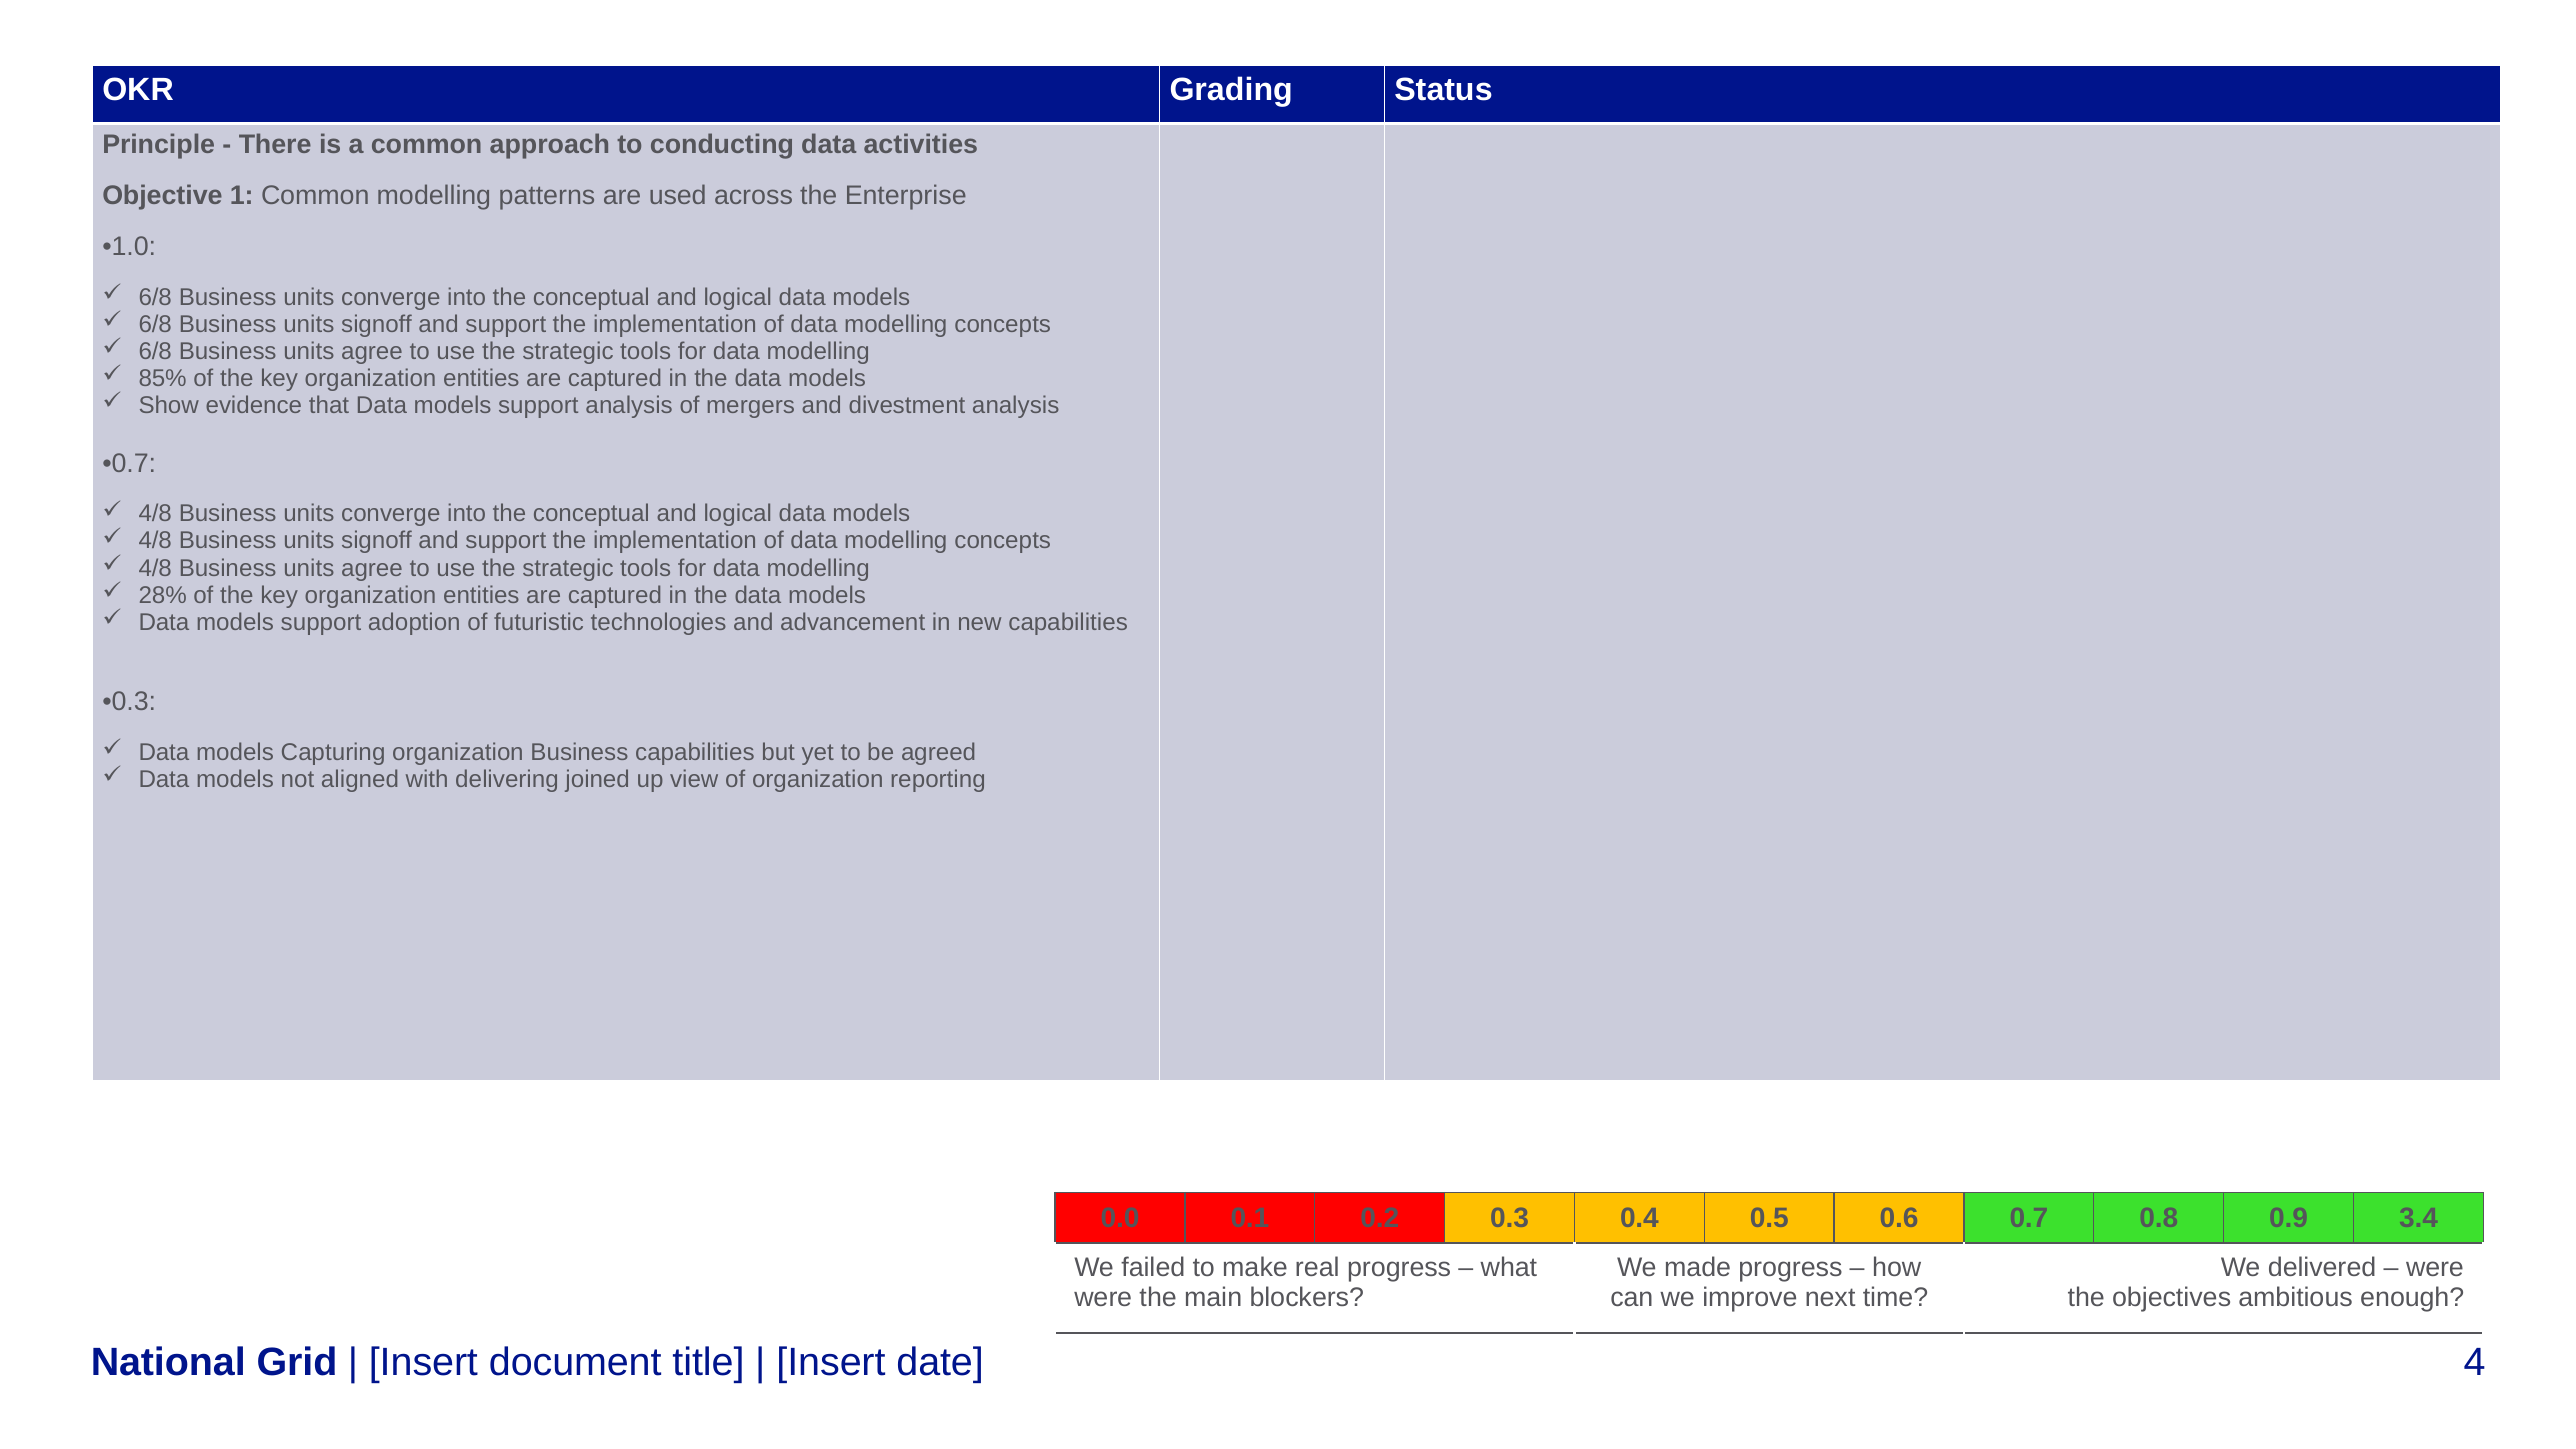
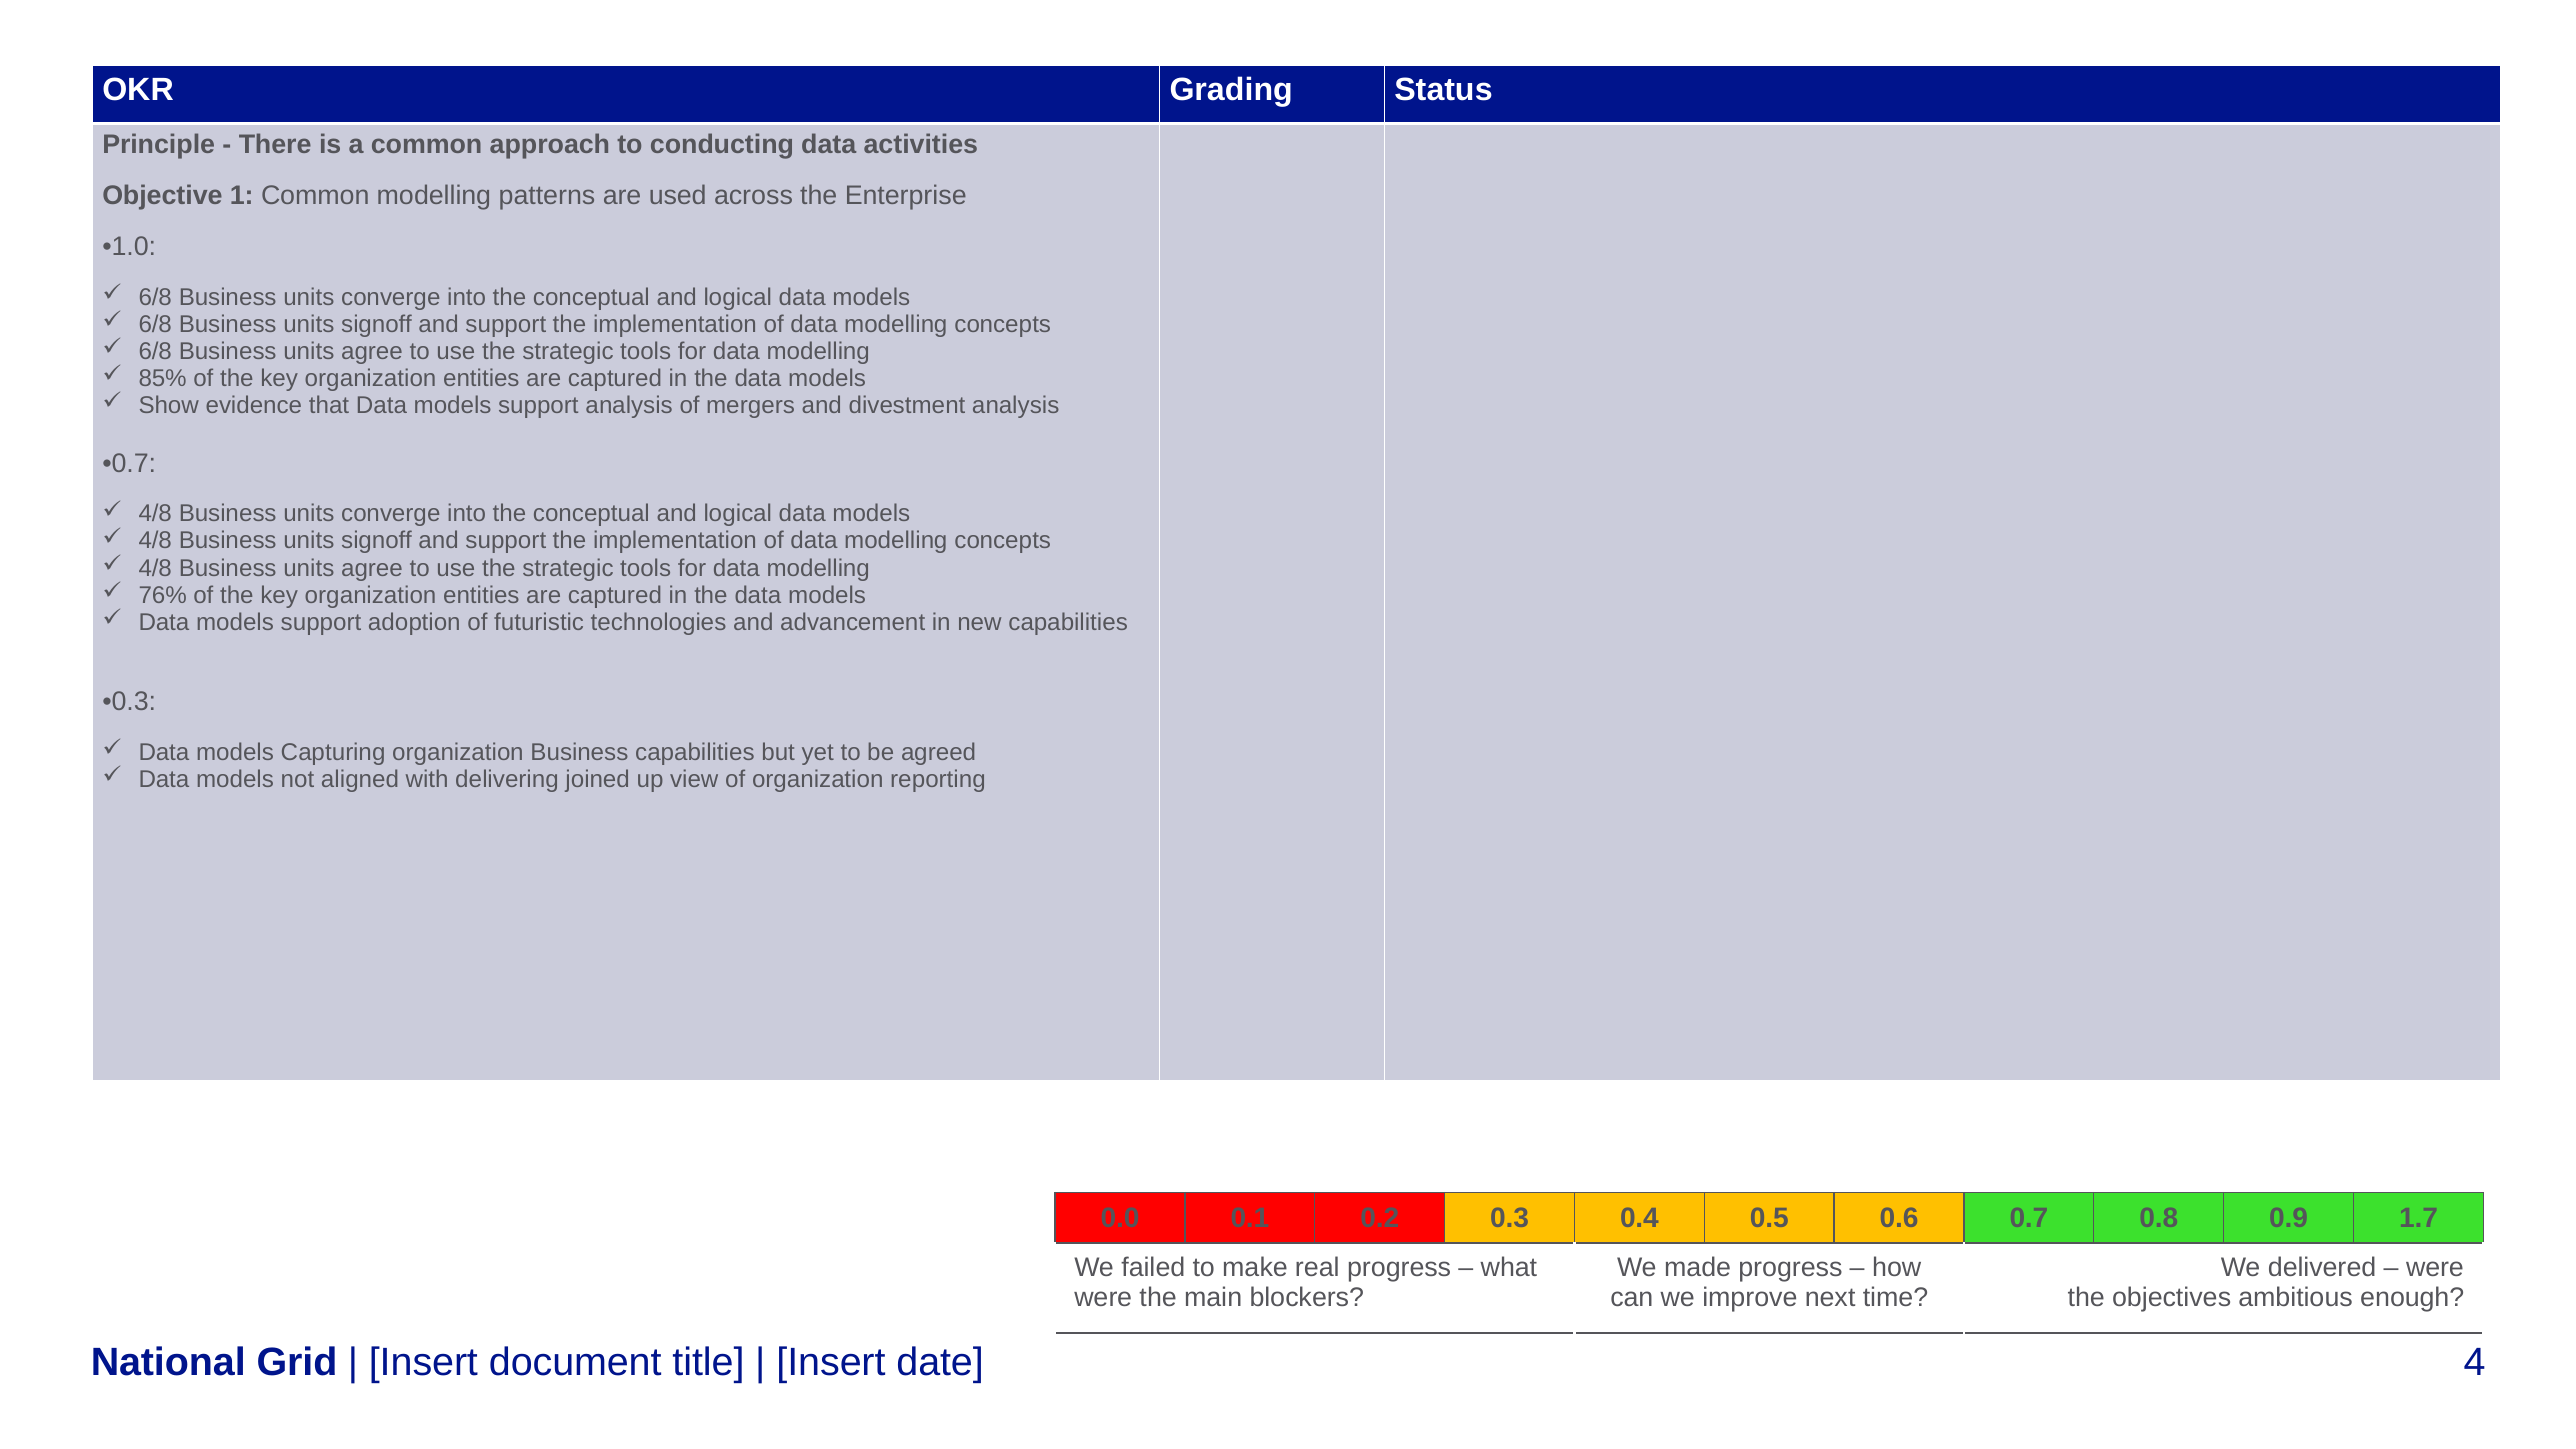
28%: 28% -> 76%
3.4: 3.4 -> 1.7
